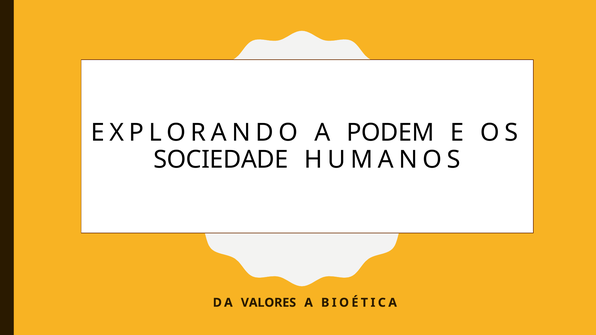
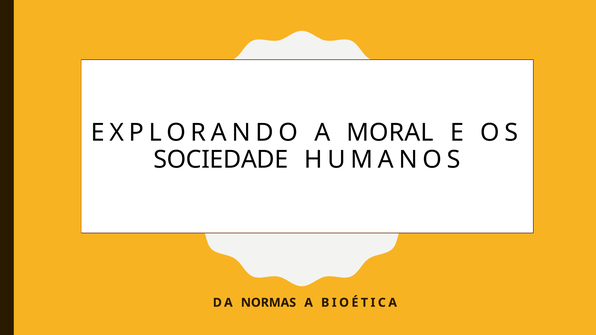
PODEM: PODEM -> MORAL
VALORES: VALORES -> NORMAS
